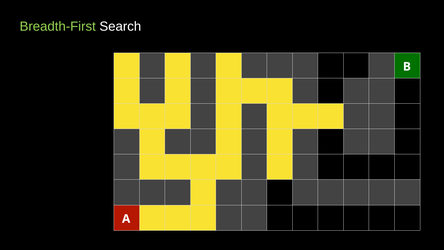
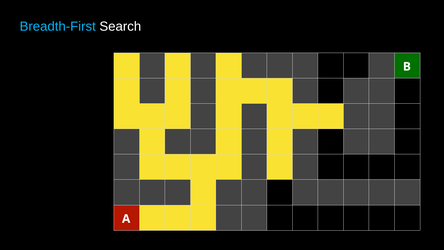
Breadth-First colour: light green -> light blue
